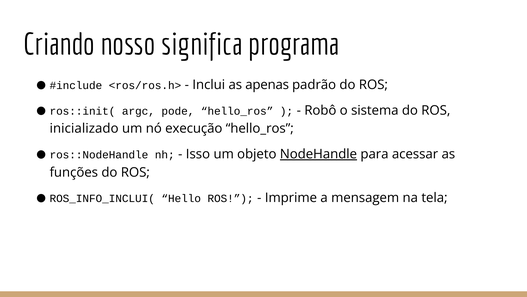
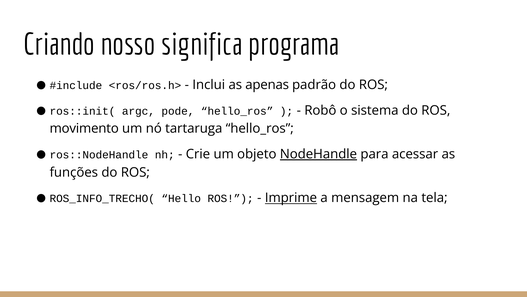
inicializado: inicializado -> movimento
execução: execução -> tartaruga
Isso: Isso -> Crie
ROS_INFO_INCLUI(: ROS_INFO_INCLUI( -> ROS_INFO_TRECHO(
Imprime underline: none -> present
